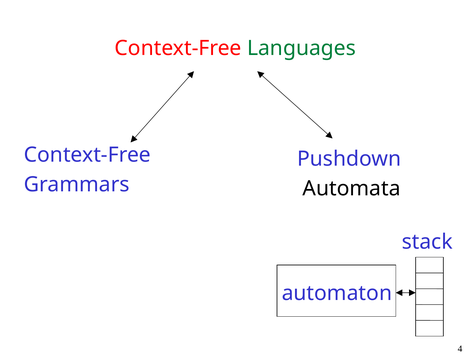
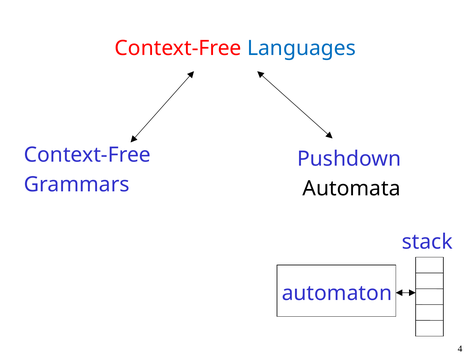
Languages colour: green -> blue
